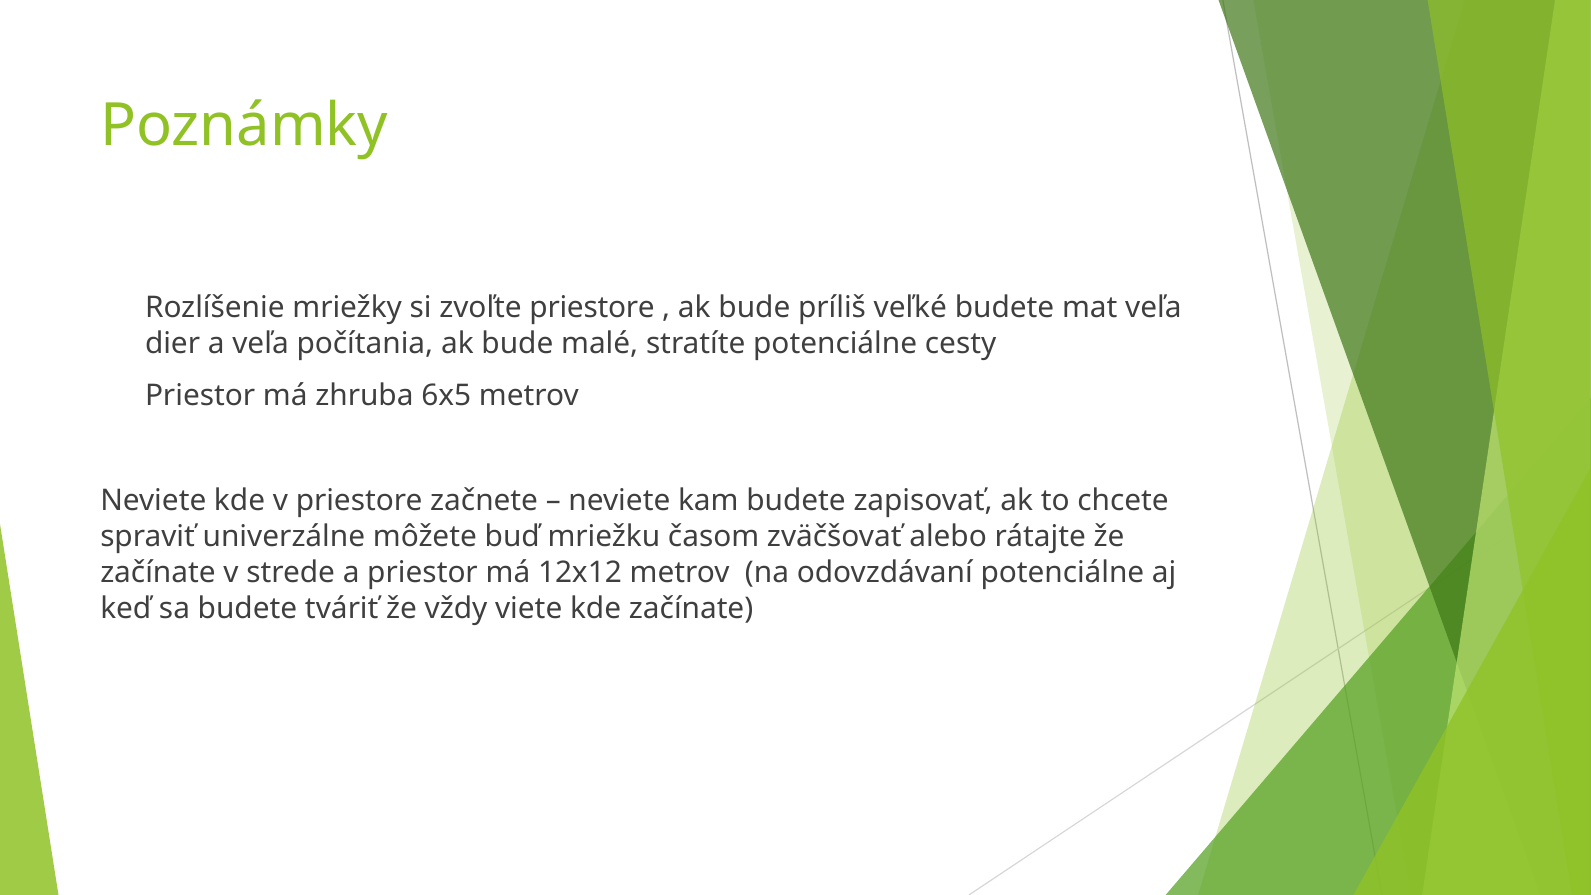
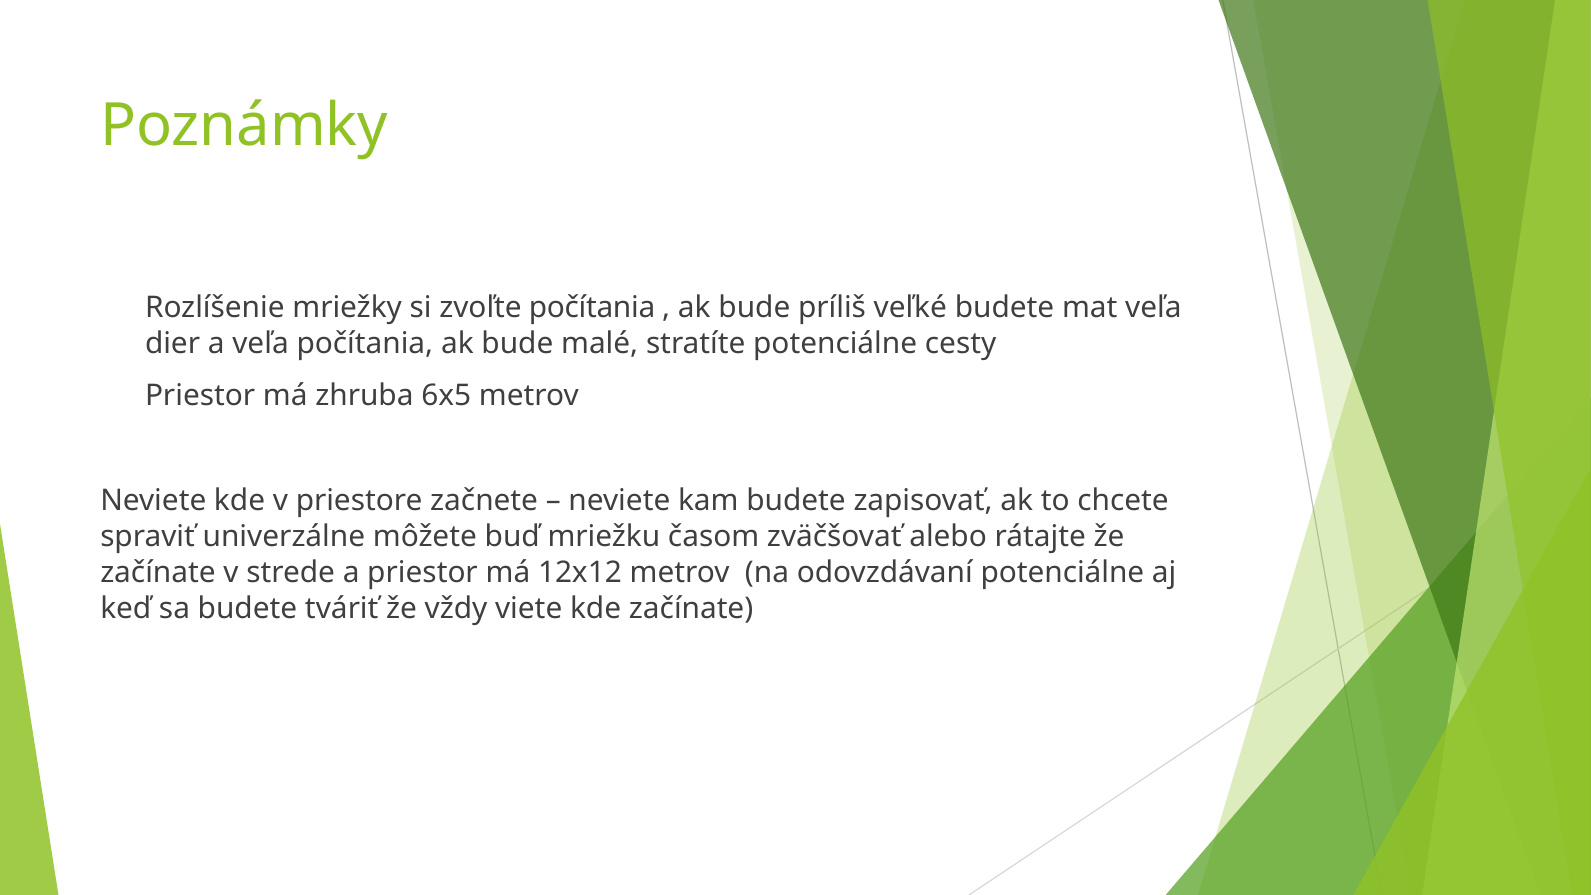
zvoľte priestore: priestore -> počítania
